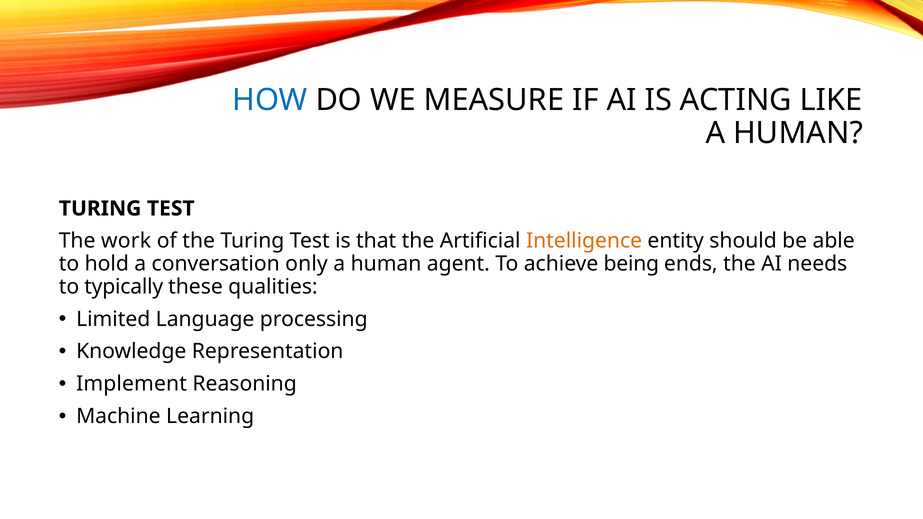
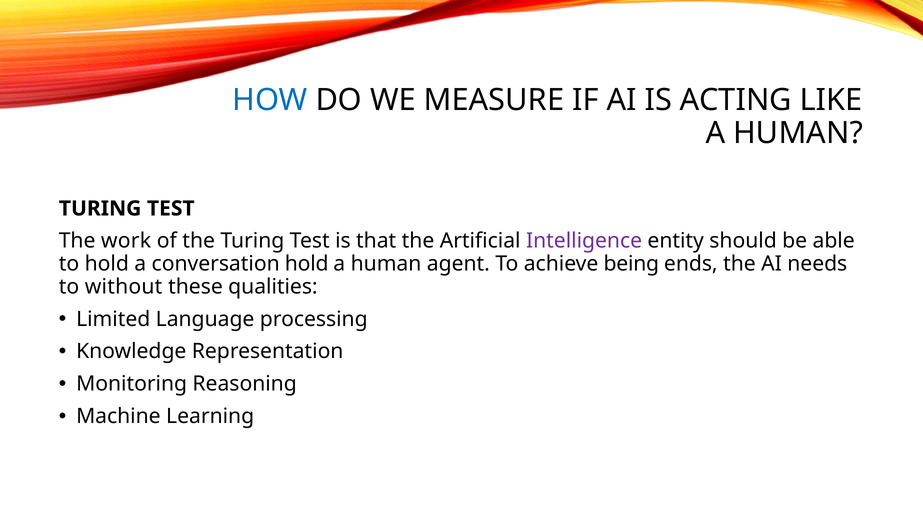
Intelligence colour: orange -> purple
conversation only: only -> hold
typically: typically -> without
Implement: Implement -> Monitoring
